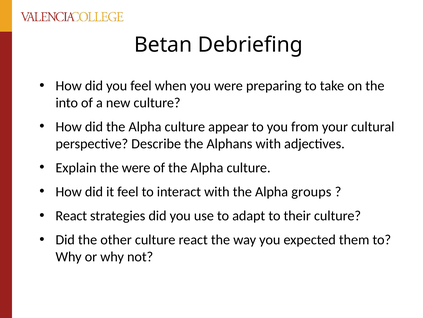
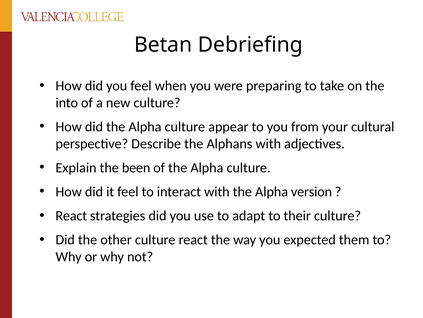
the were: were -> been
groups: groups -> version
